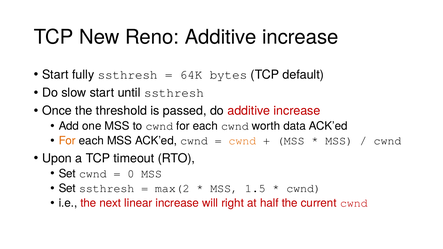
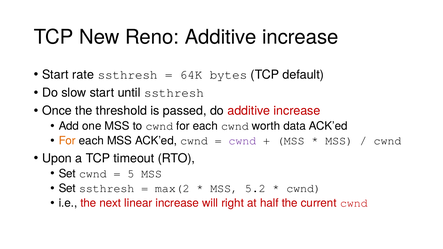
fully: fully -> rate
cwnd at (242, 141) colour: orange -> purple
0: 0 -> 5
1.5: 1.5 -> 5.2
